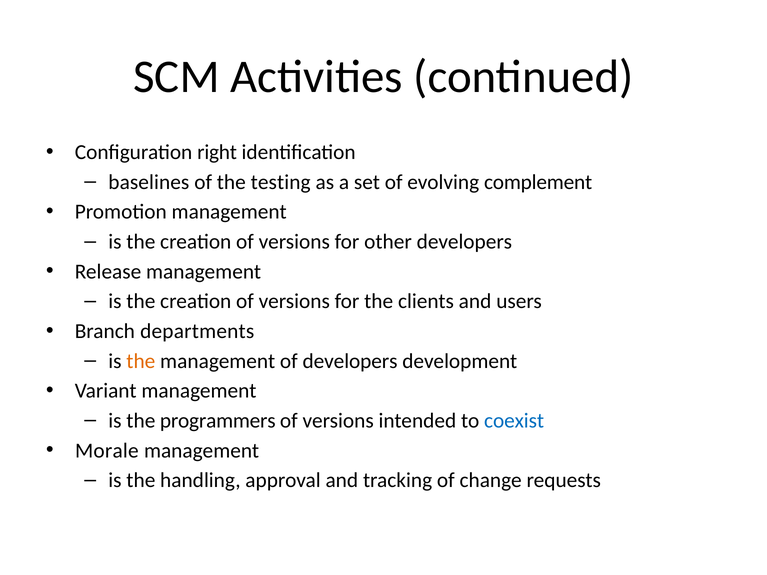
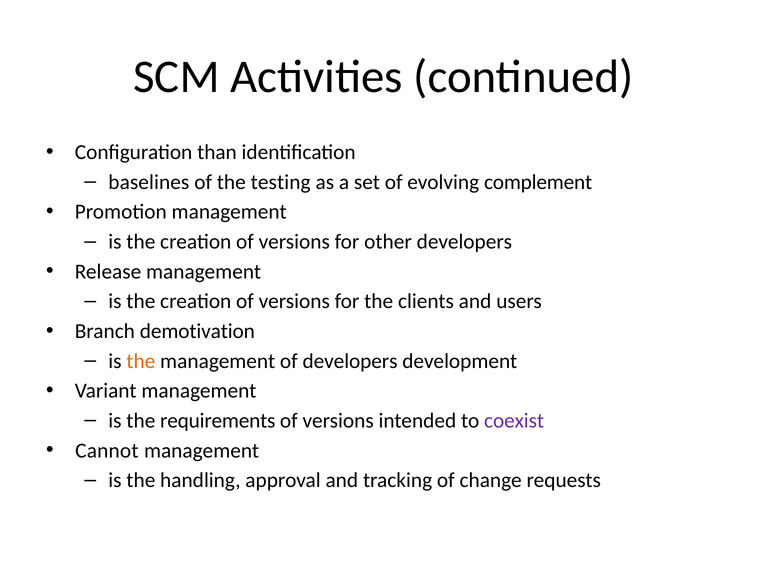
right: right -> than
departments: departments -> demotivation
programmers: programmers -> requirements
coexist colour: blue -> purple
Morale: Morale -> Cannot
